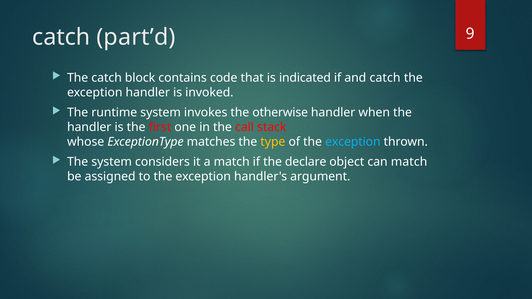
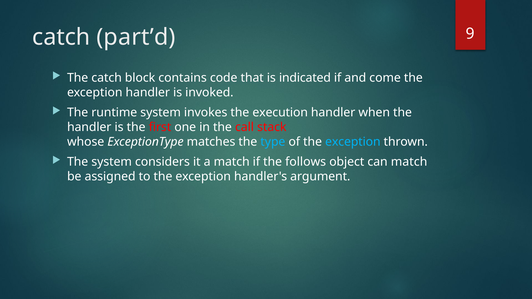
and catch: catch -> come
otherwise: otherwise -> execution
type colour: yellow -> light blue
declare: declare -> follows
